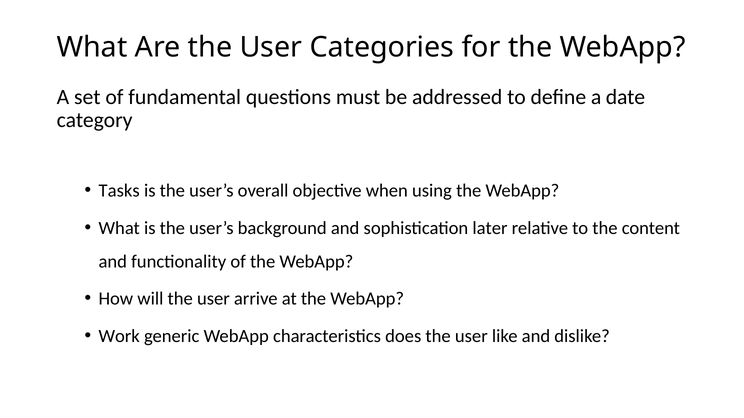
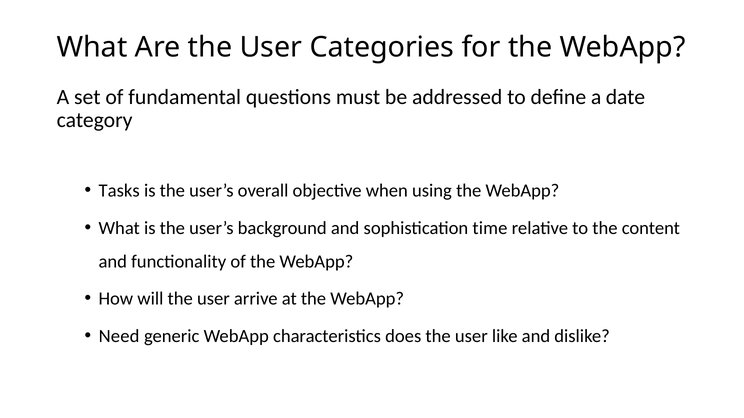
later: later -> time
Work: Work -> Need
